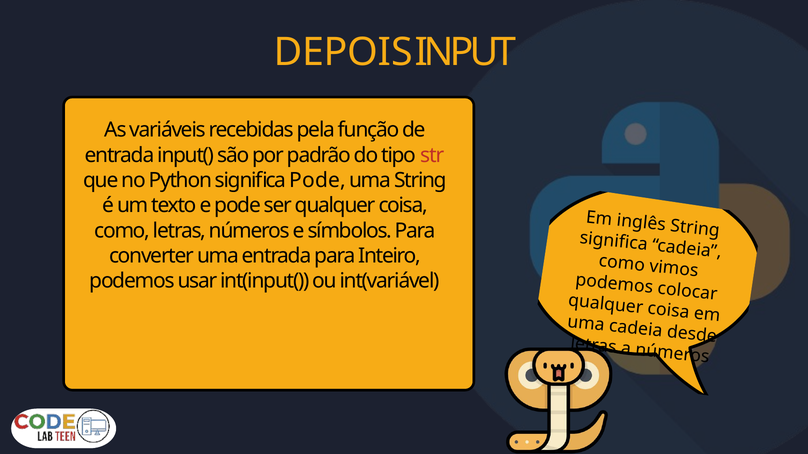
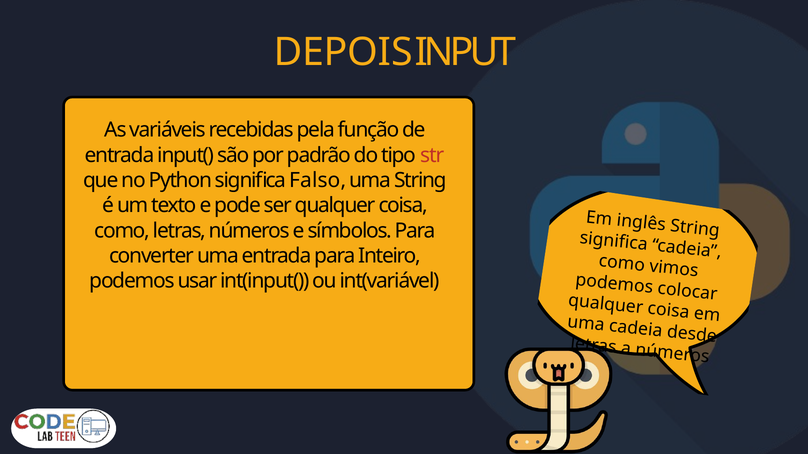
significa Pode: Pode -> Falso
